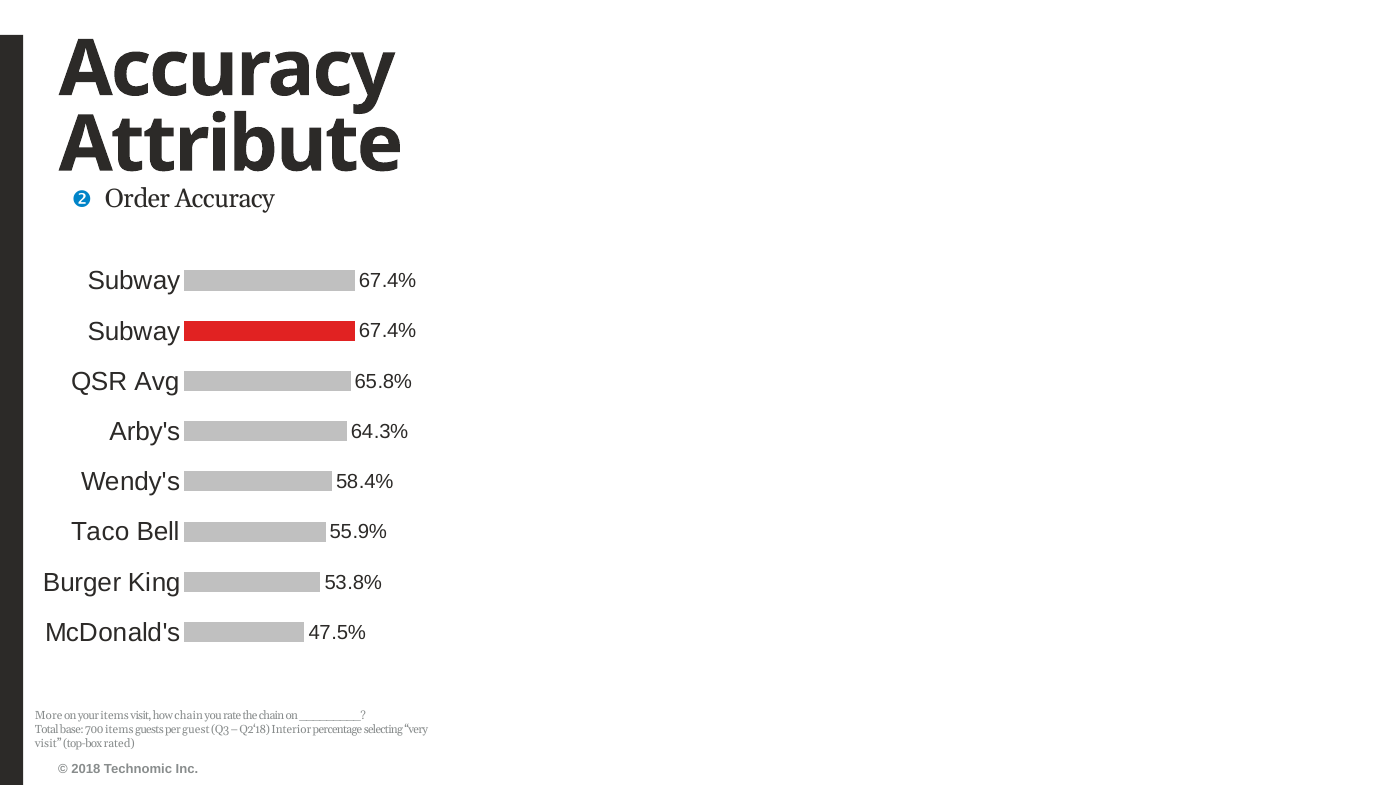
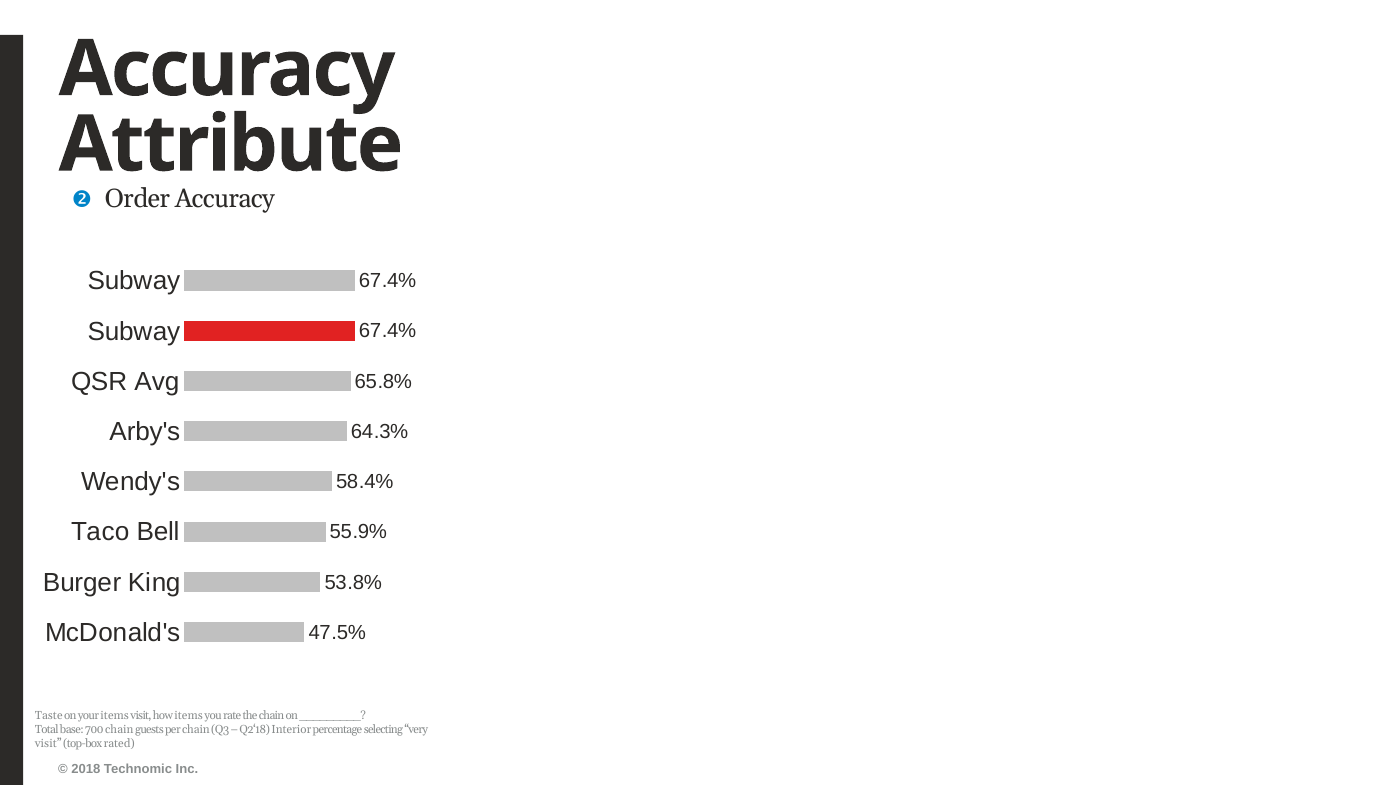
More: More -> Taste
how chain: chain -> items
700 items: items -> chain
per guest: guest -> chain
